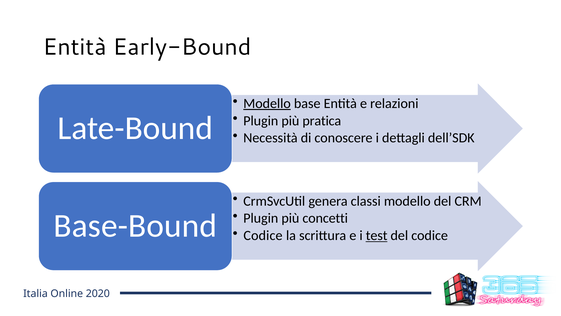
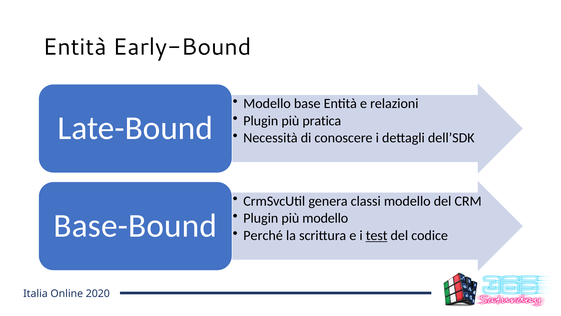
Modello at (267, 103) underline: present -> none
più concetti: concetti -> modello
Codice at (263, 235): Codice -> Perché
